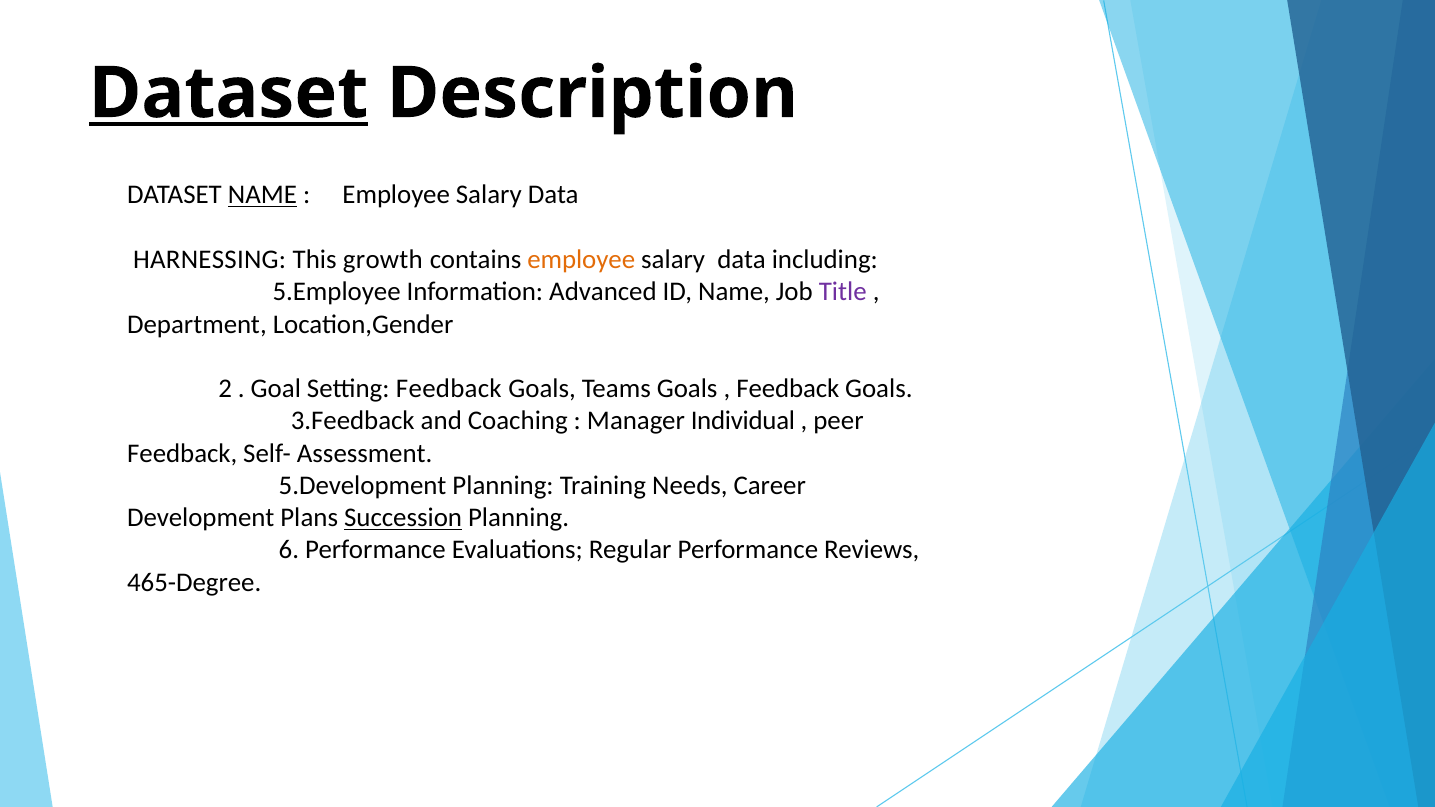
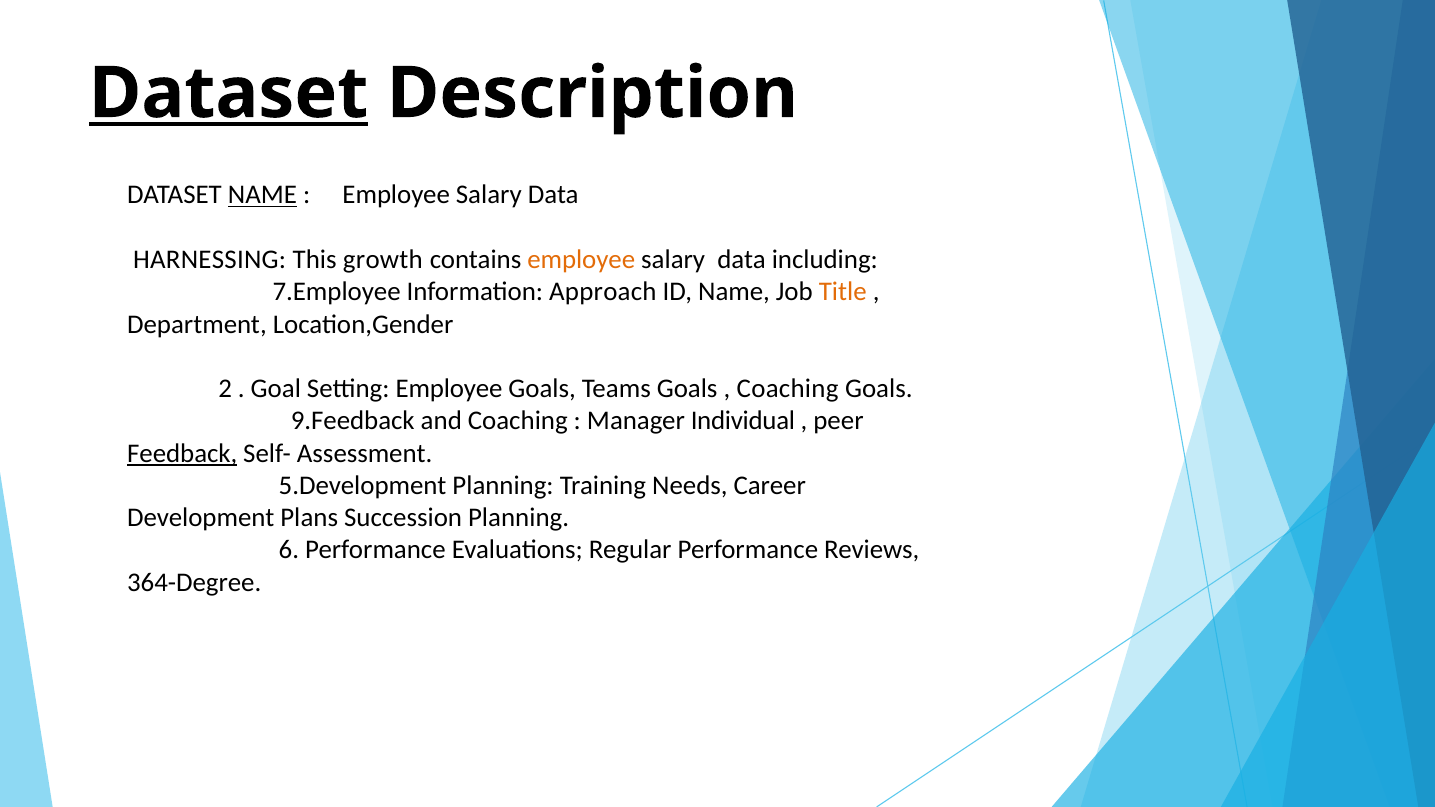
5.Employee: 5.Employee -> 7.Employee
Advanced: Advanced -> Approach
Title colour: purple -> orange
Setting Feedback: Feedback -> Employee
Feedback at (788, 389): Feedback -> Coaching
3.Feedback: 3.Feedback -> 9.Feedback
Feedback at (182, 453) underline: none -> present
Succession underline: present -> none
465-Degree: 465-Degree -> 364-Degree
